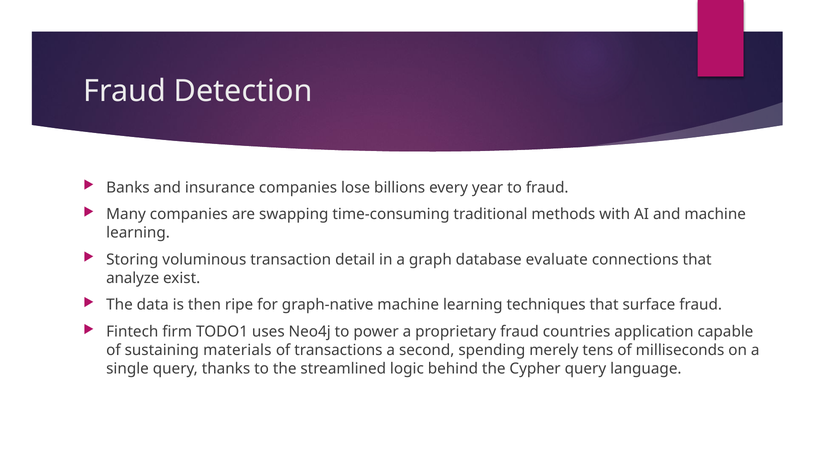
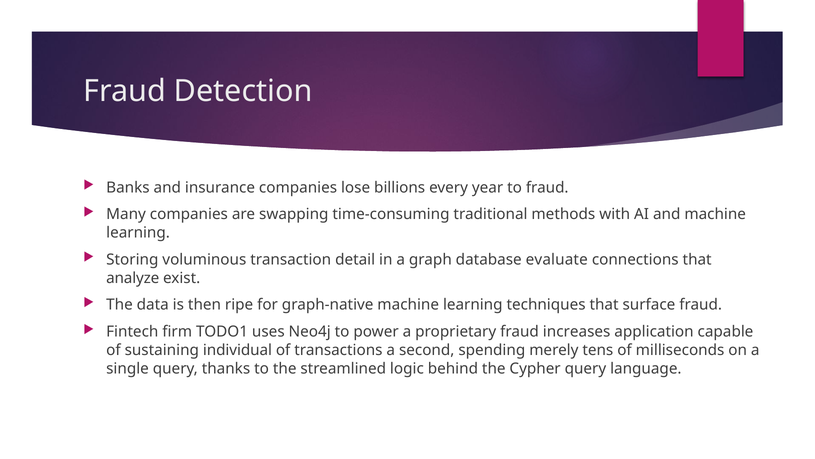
countries: countries -> increases
materials: materials -> individual
